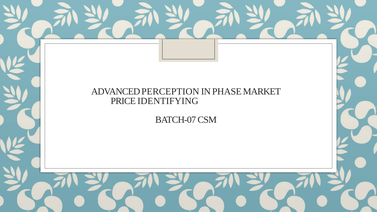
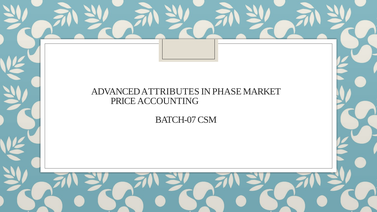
PERCEPTION: PERCEPTION -> ATTRIBUTES
IDENTIFYING: IDENTIFYING -> ACCOUNTING
